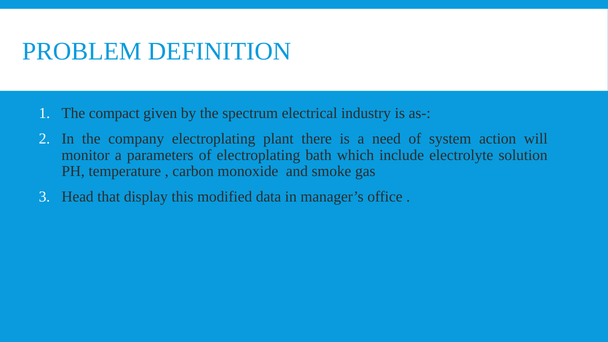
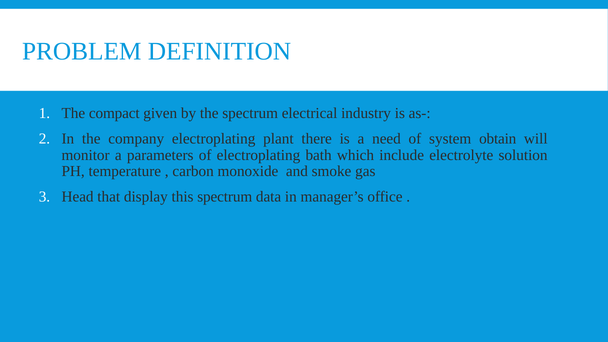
action: action -> obtain
this modified: modified -> spectrum
